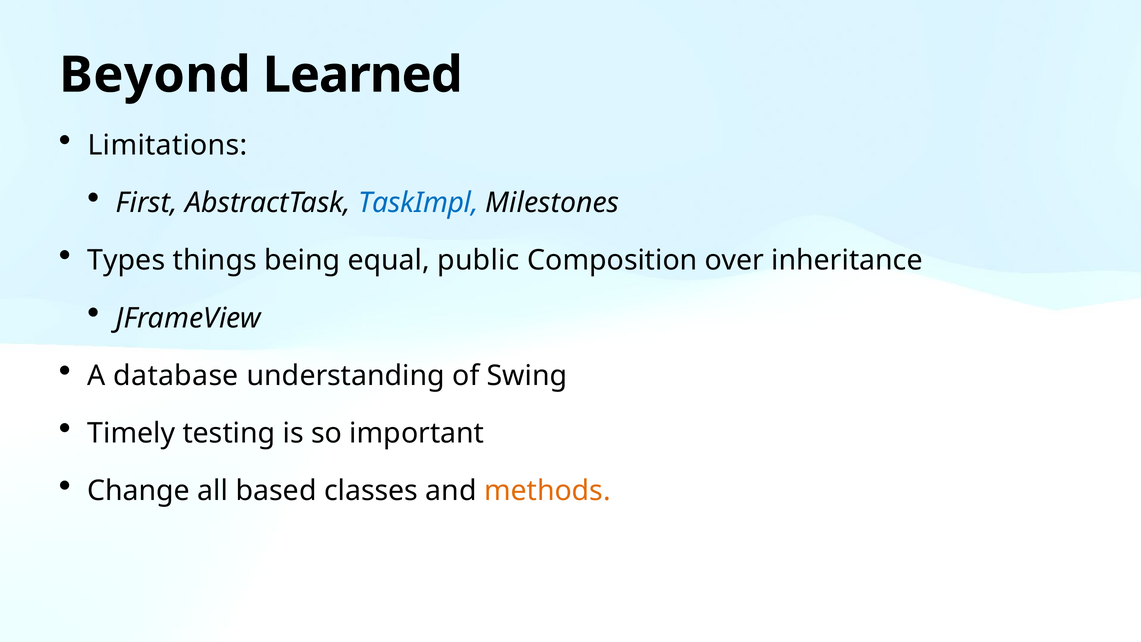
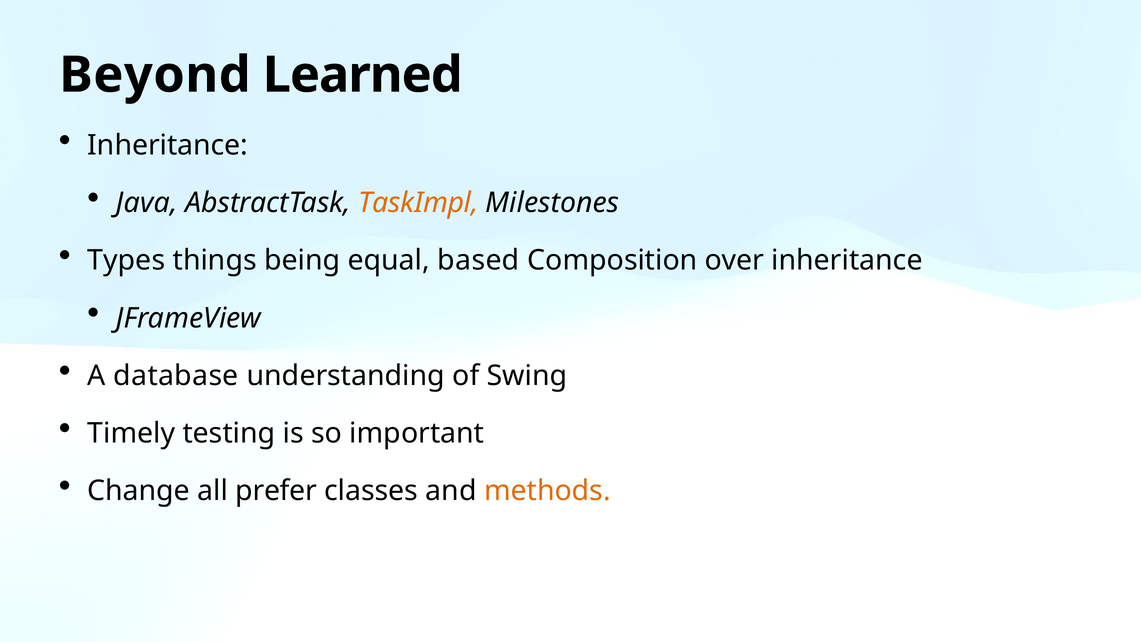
Limitations at (168, 145): Limitations -> Inheritance
First: First -> Java
TaskImpl colour: blue -> orange
public: public -> based
based: based -> prefer
